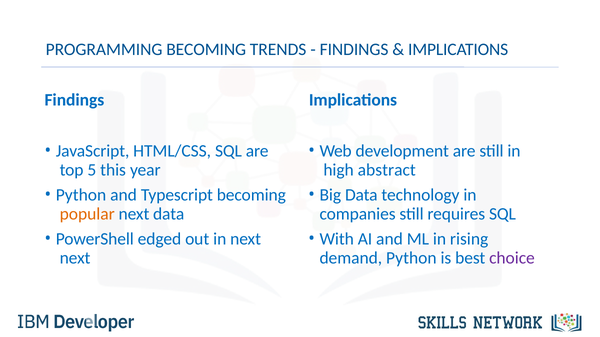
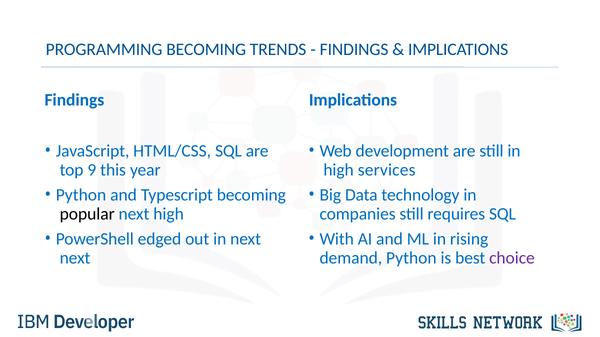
5: 5 -> 9
abstract: abstract -> services
popular colour: orange -> black
next data: data -> high
